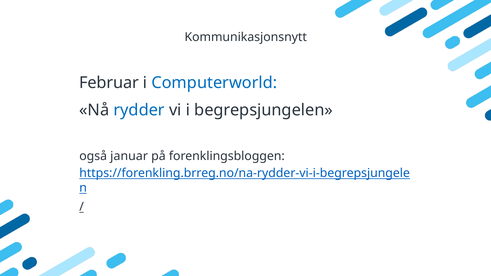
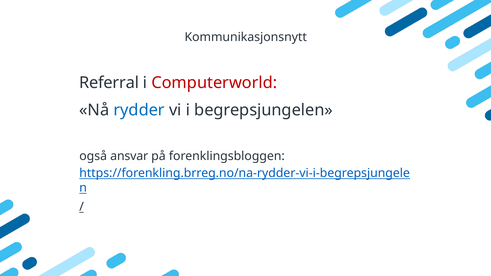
Februar: Februar -> Referral
Computerworld colour: blue -> red
januar: januar -> ansvar
